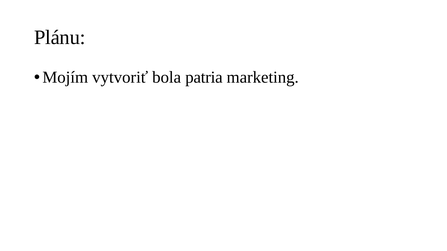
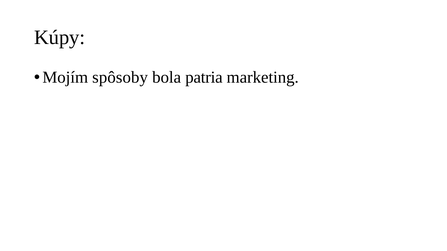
Plánu: Plánu -> Kúpy
vytvoriť: vytvoriť -> spôsoby
